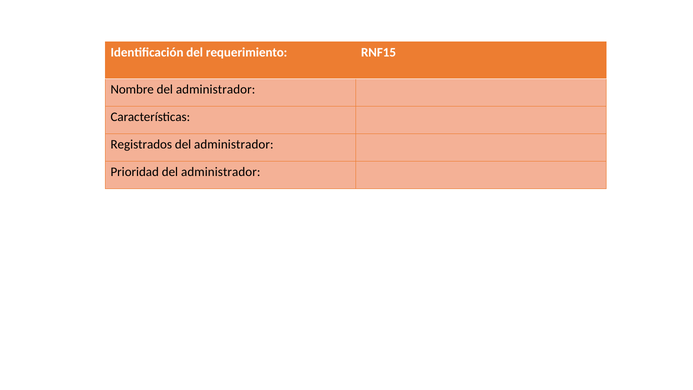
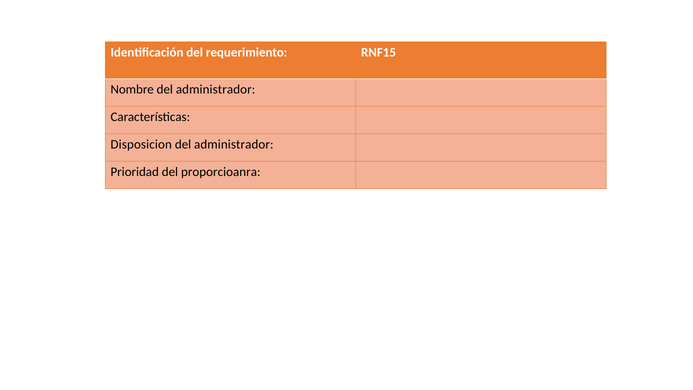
Registrados: Registrados -> Disposicion
Prioridad del administrador: administrador -> proporcioanra
